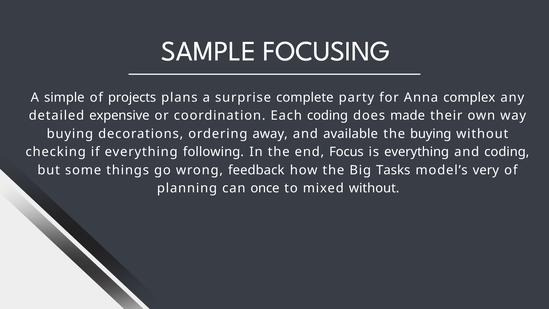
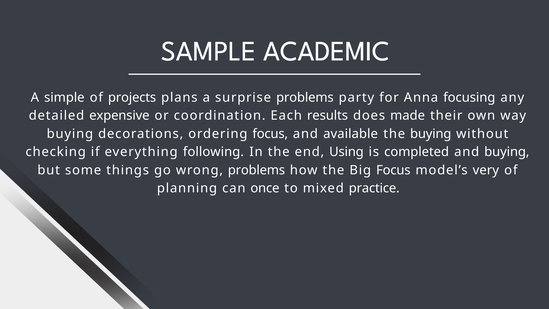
FOCUSING: FOCUSING -> ACADEMIC
surprise complete: complete -> problems
complex: complex -> focusing
Each coding: coding -> results
ordering away: away -> focus
Focus: Focus -> Using
is everything: everything -> completed
and coding: coding -> buying
wrong feedback: feedback -> problems
Big Tasks: Tasks -> Focus
mixed without: without -> practice
